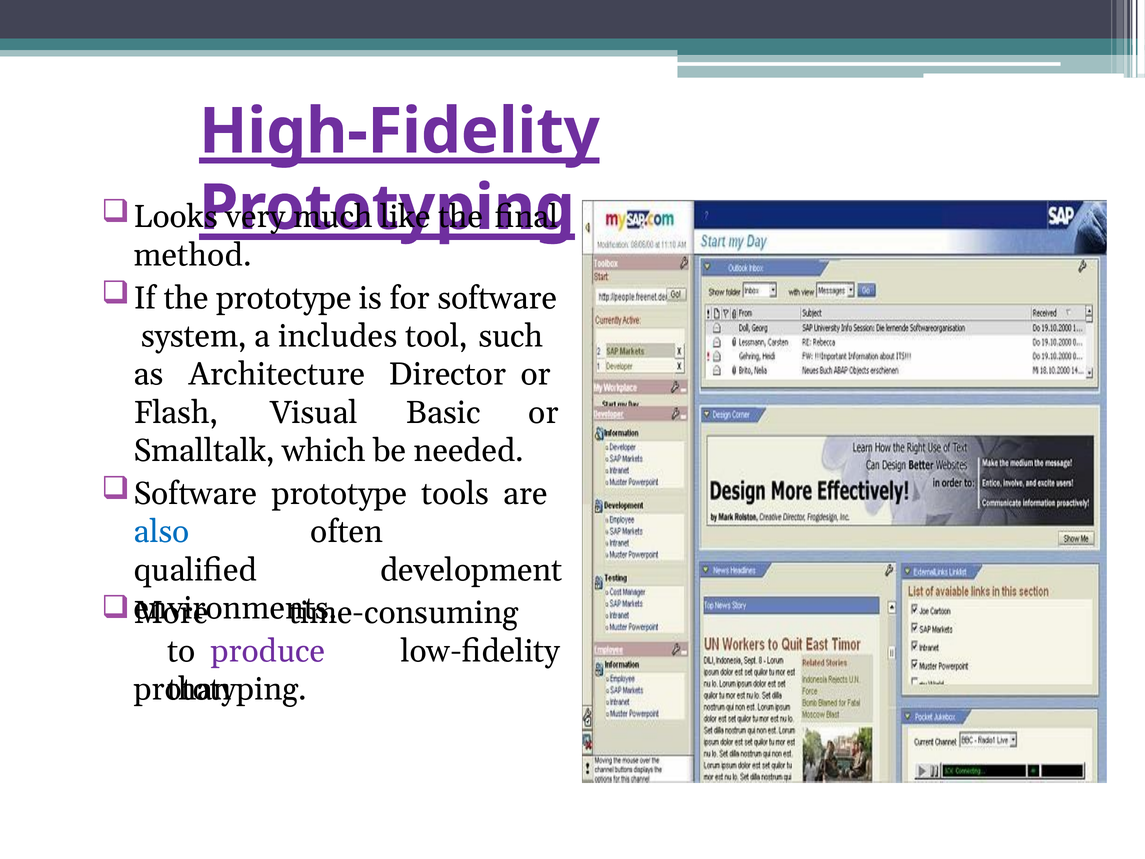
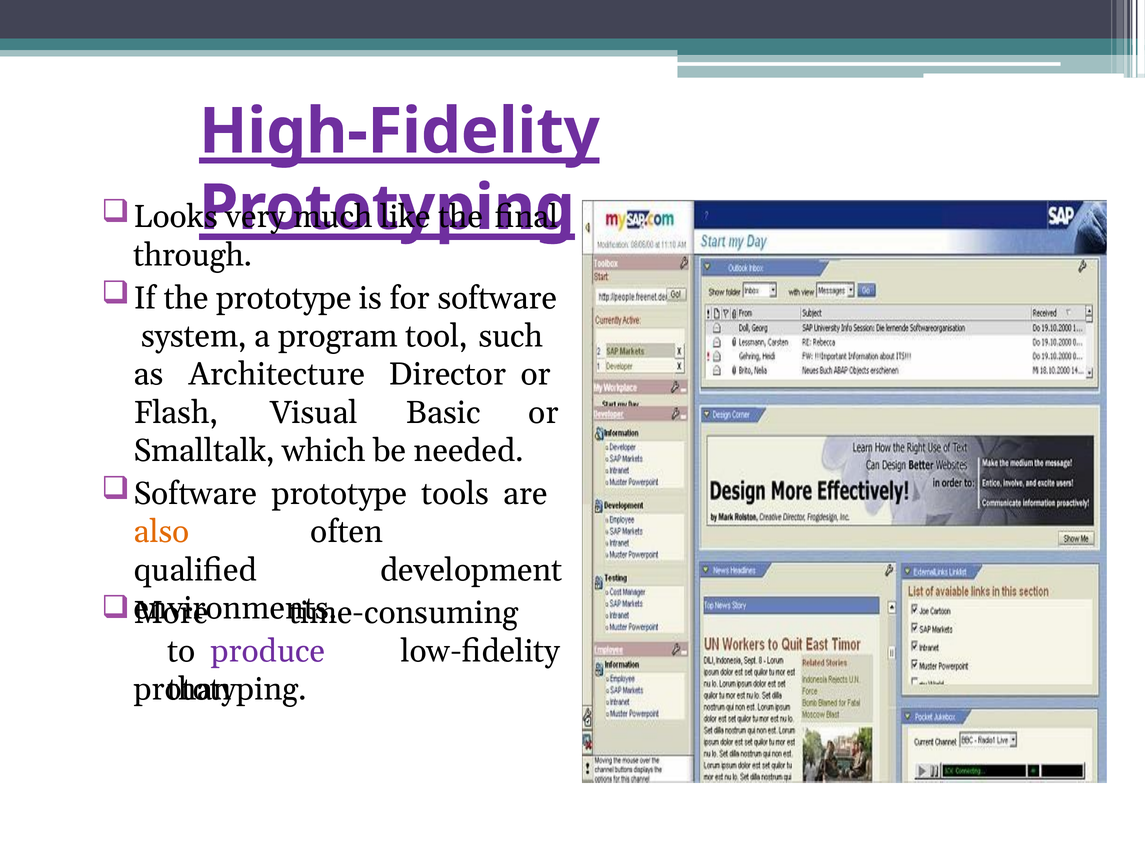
method: method -> through
includes: includes -> program
also colour: blue -> orange
